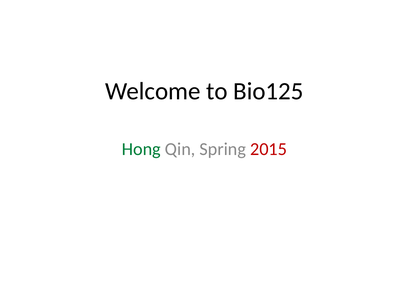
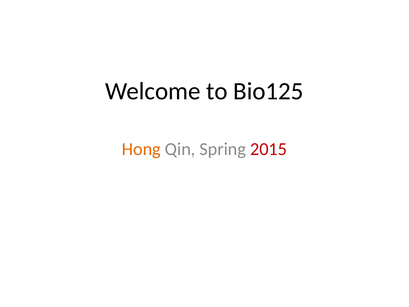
Hong colour: green -> orange
